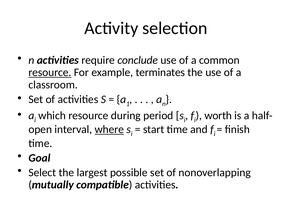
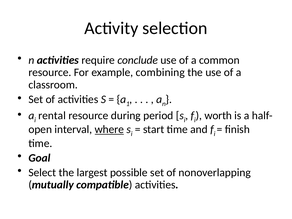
resource at (50, 72) underline: present -> none
terminates: terminates -> combining
which: which -> rental
